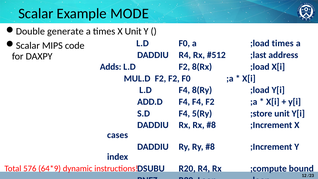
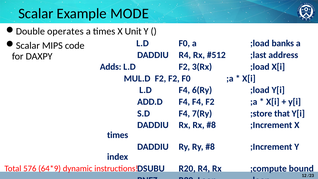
generate: generate -> operates
;load times: times -> banks
8(Rx: 8(Rx -> 3(Rx
8(Ry: 8(Ry -> 6(Ry
5(Ry: 5(Ry -> 7(Ry
;store unit: unit -> that
cases at (118, 135): cases -> times
